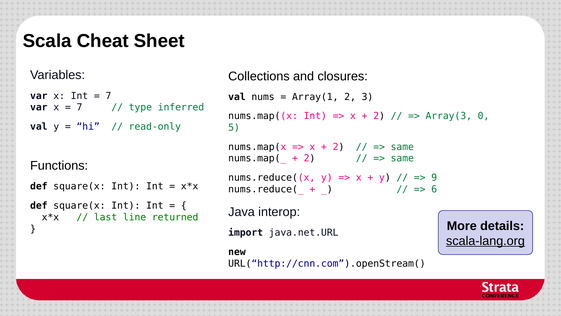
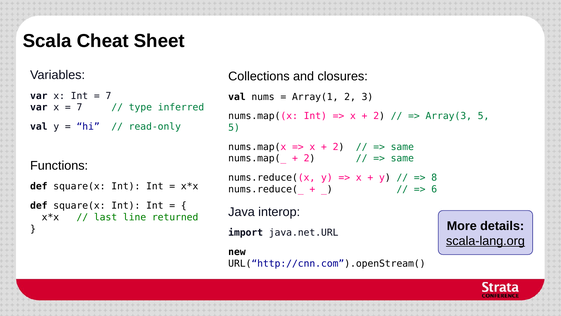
Array(3 0: 0 -> 5
9: 9 -> 8
